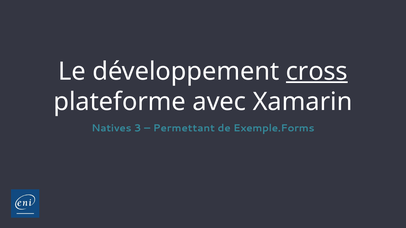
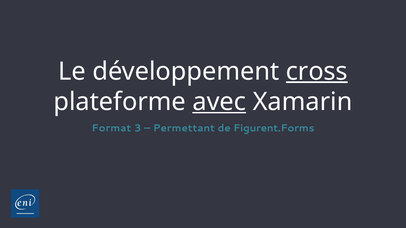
avec underline: none -> present
Natives: Natives -> Format
Exemple.Forms: Exemple.Forms -> Figurent.Forms
